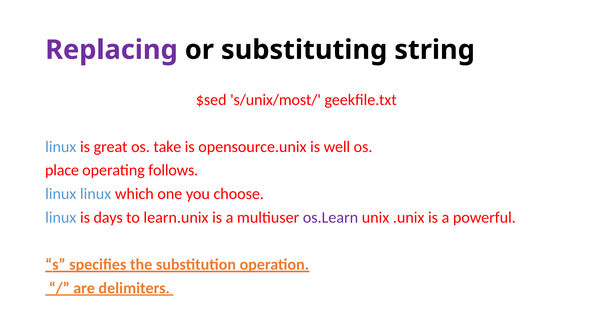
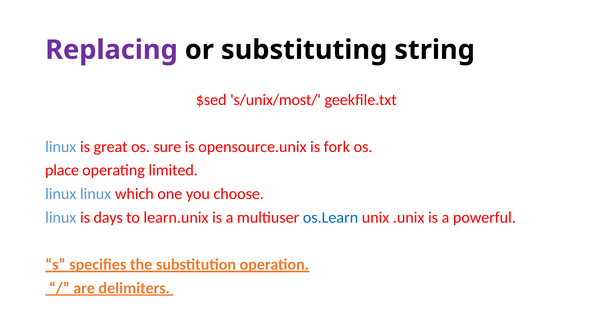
take: take -> sure
well: well -> fork
follows: follows -> limited
os.Learn colour: purple -> blue
